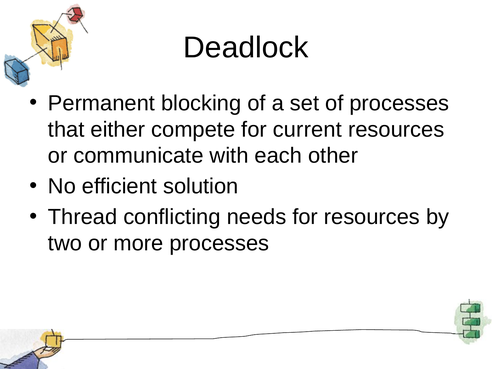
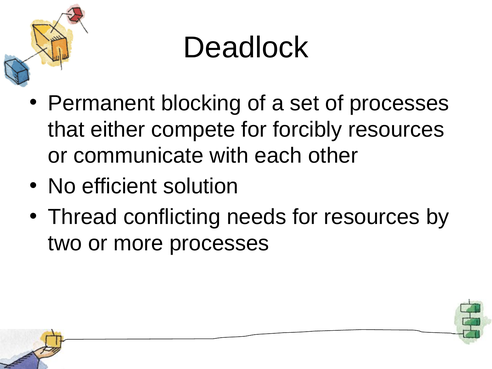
current: current -> forcibly
